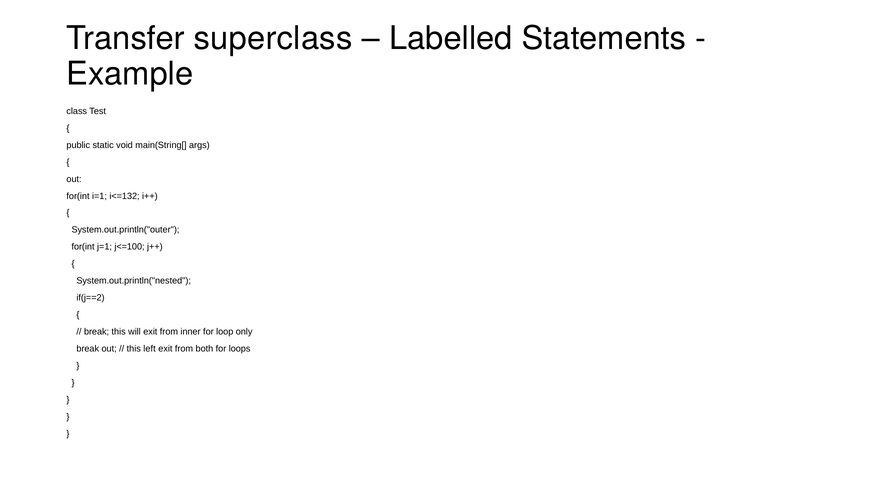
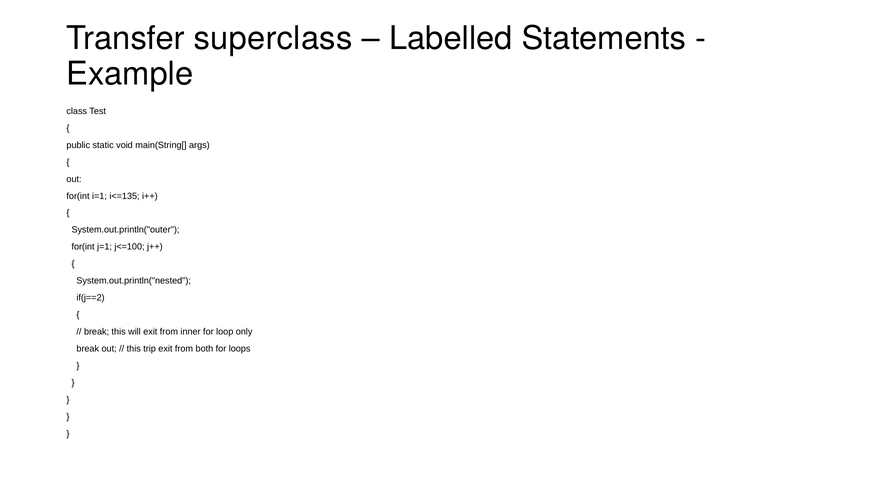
i<=132: i<=132 -> i<=135
left: left -> trip
